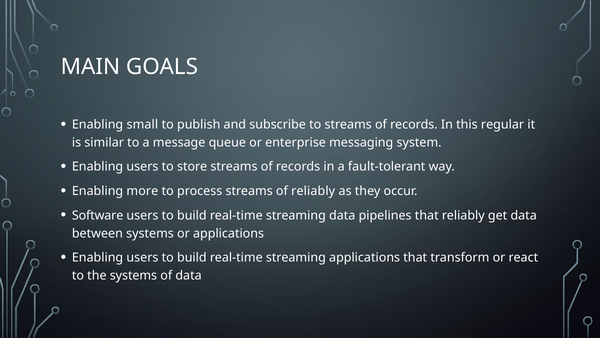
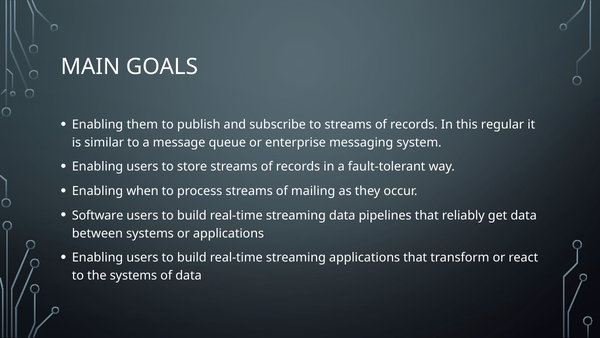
small: small -> them
more: more -> when
of reliably: reliably -> mailing
